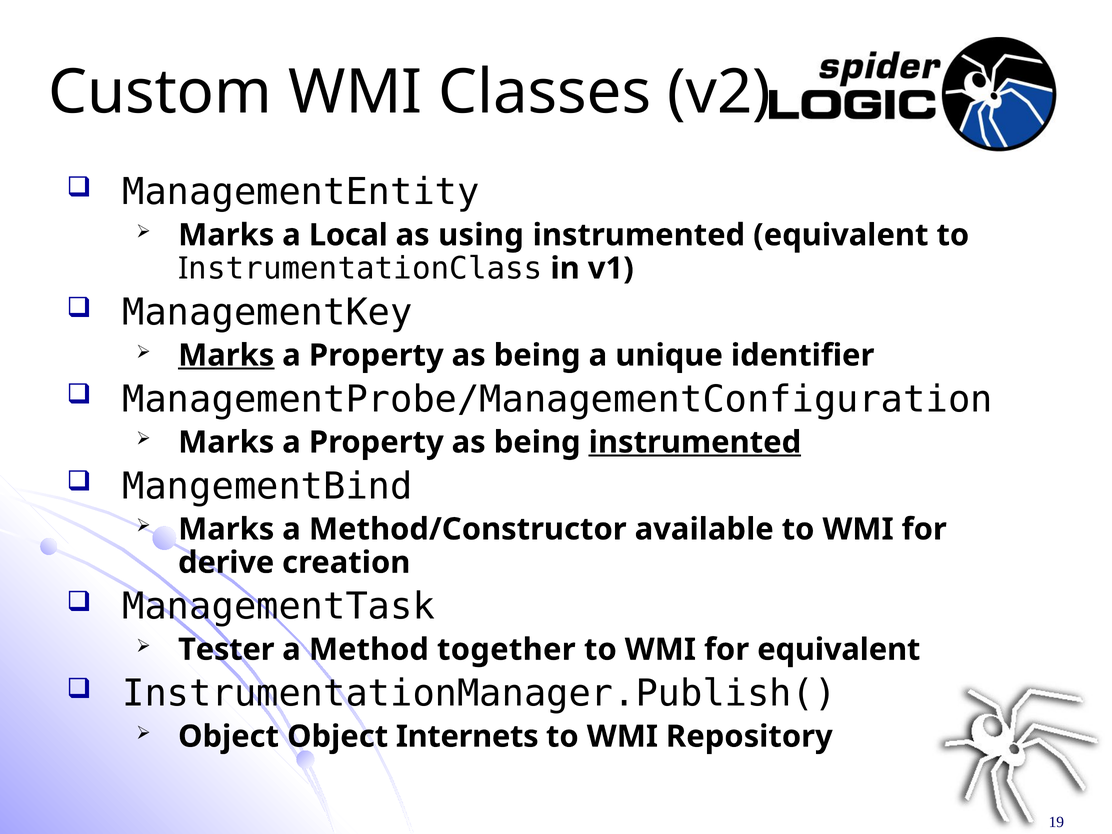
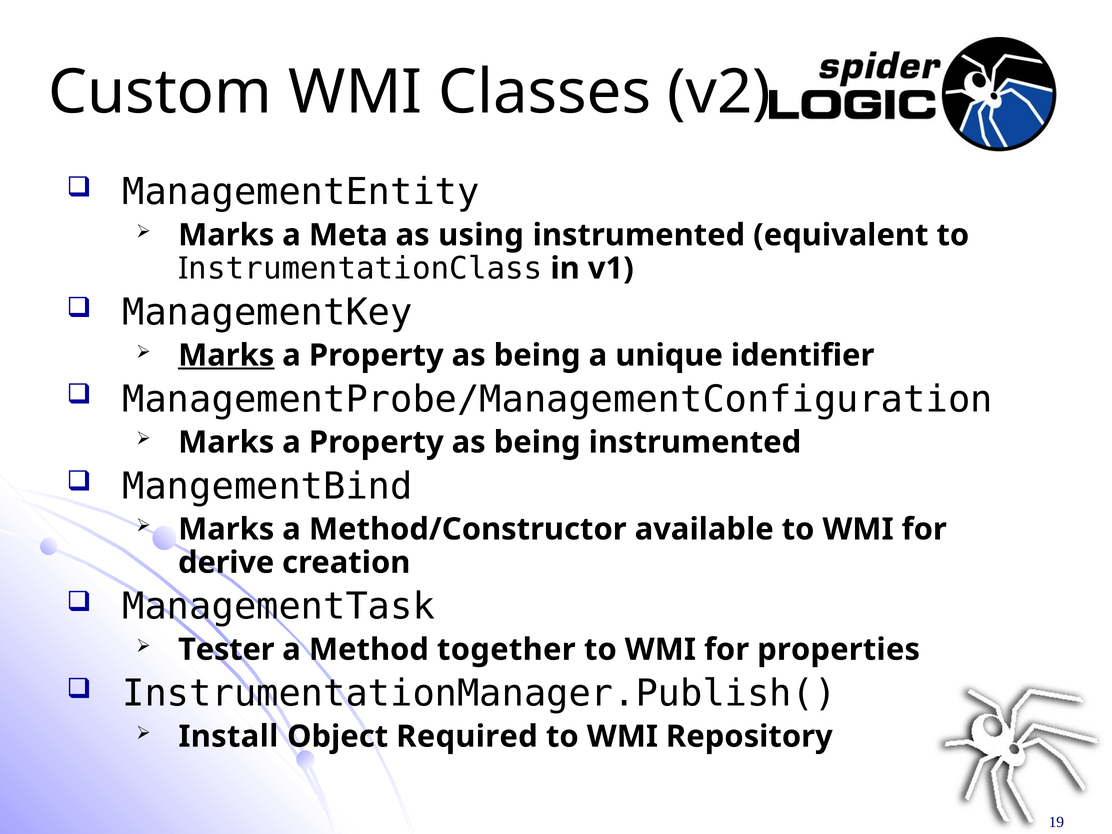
Local: Local -> Meta
instrumented at (695, 442) underline: present -> none
for equivalent: equivalent -> properties
Object at (229, 737): Object -> Install
Internets: Internets -> Required
